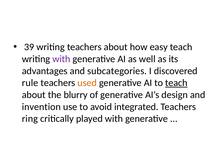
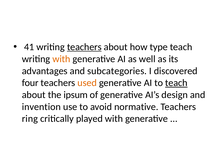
39: 39 -> 41
teachers at (84, 47) underline: none -> present
easy: easy -> type
with at (61, 59) colour: purple -> orange
rule: rule -> four
blurry: blurry -> ipsum
integrated: integrated -> normative
